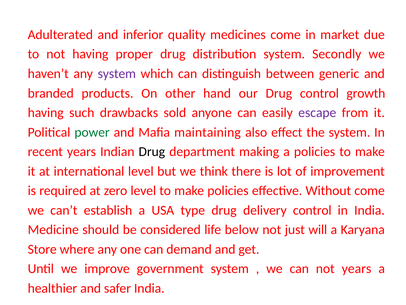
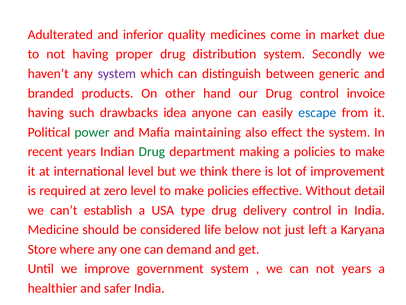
growth: growth -> invoice
sold: sold -> idea
escape colour: purple -> blue
Drug at (152, 152) colour: black -> green
Without come: come -> detail
will: will -> left
